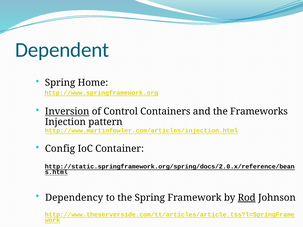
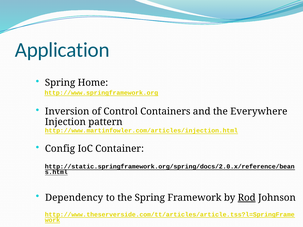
Dependent: Dependent -> Application
Inversion underline: present -> none
Frameworks: Frameworks -> Everywhere
